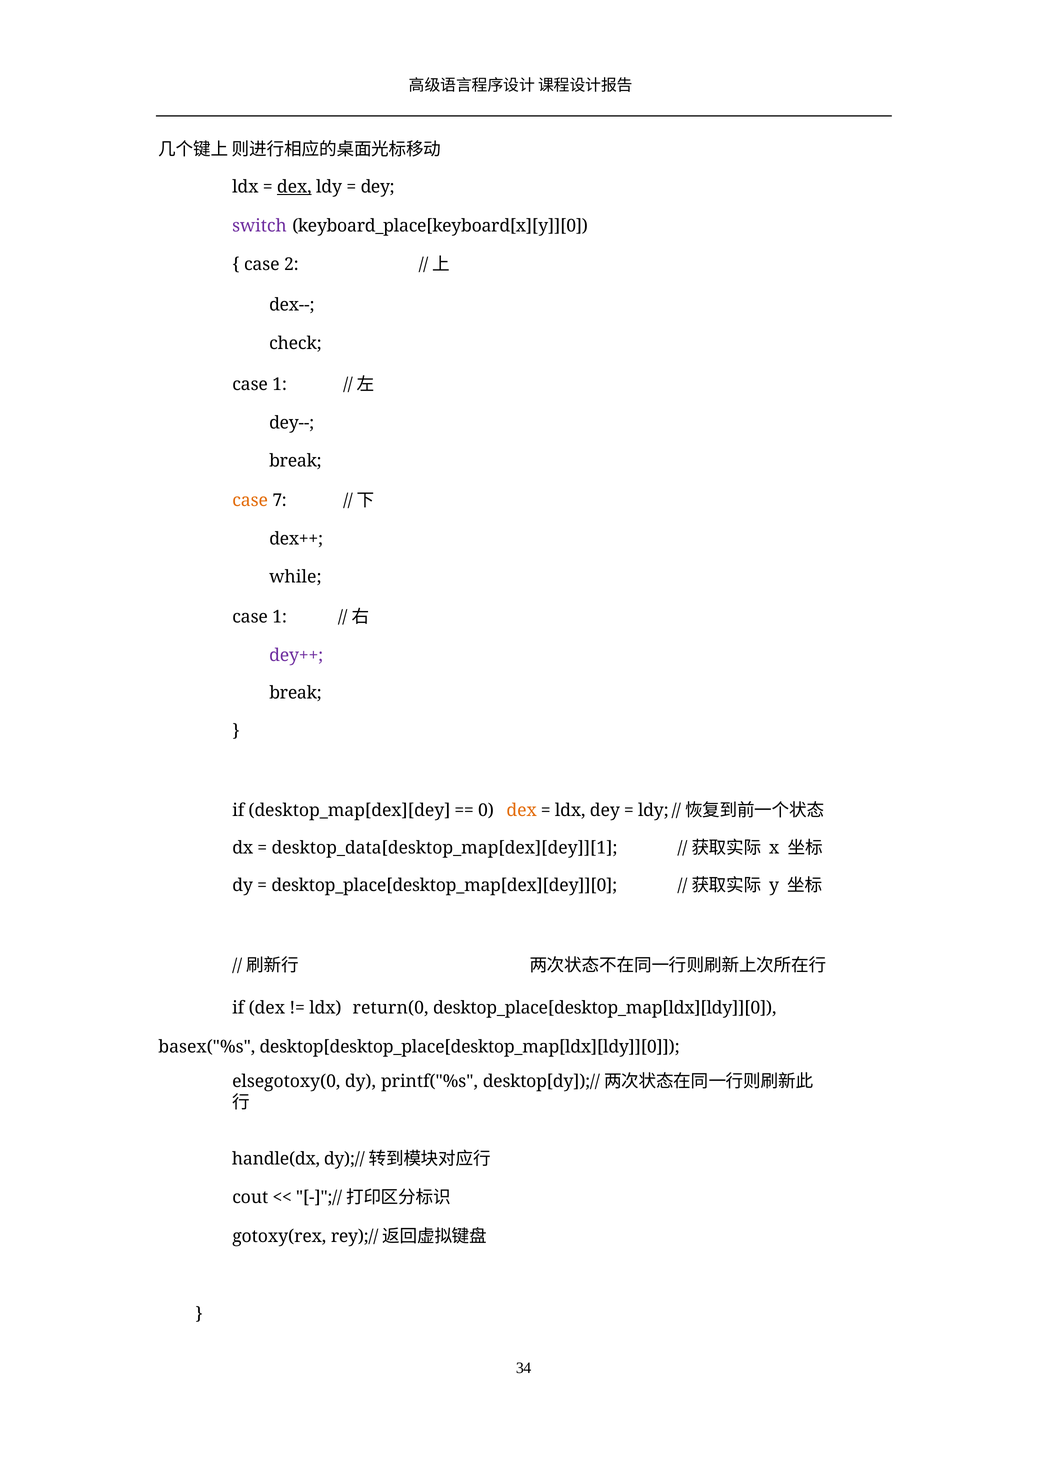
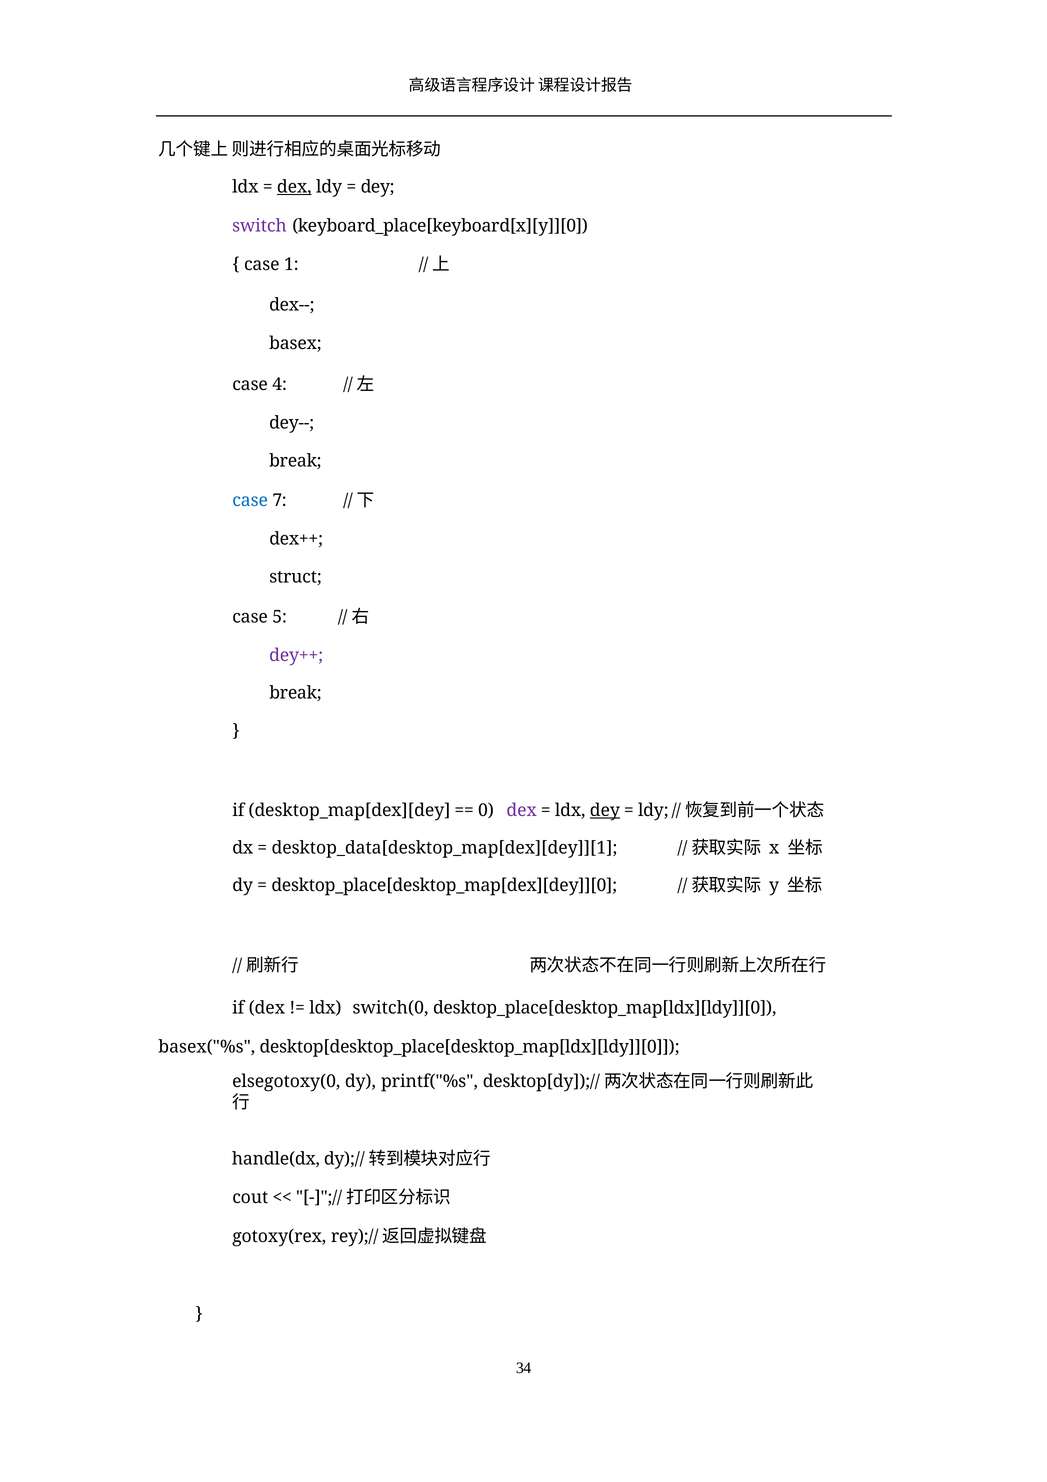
2: 2 -> 1
check: check -> basex
1 at (280, 384): 1 -> 4
case at (250, 500) colour: orange -> blue
while: while -> struct
1 at (280, 617): 1 -> 5
dex at (522, 810) colour: orange -> purple
dey at (605, 810) underline: none -> present
return(0: return(0 -> switch(0
